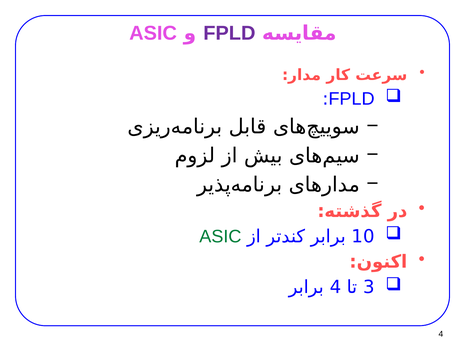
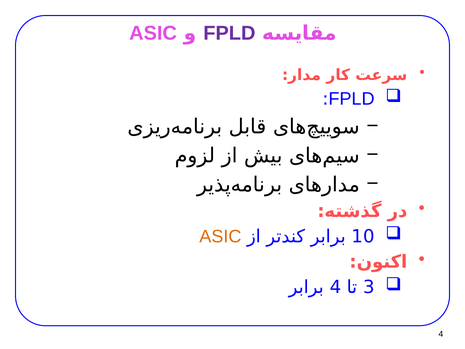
ASIC at (220, 236) colour: green -> orange
